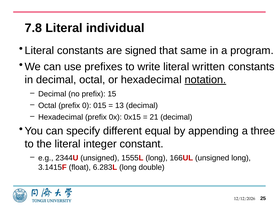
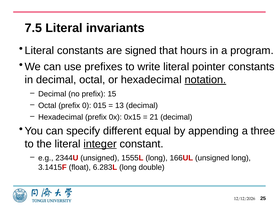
7.8: 7.8 -> 7.5
individual: individual -> invariants
same: same -> hours
written: written -> pointer
integer underline: none -> present
